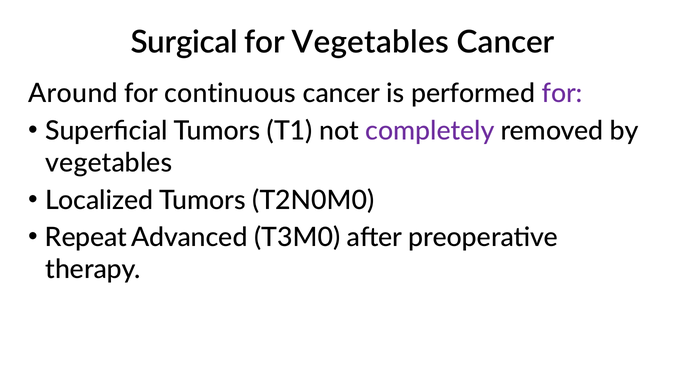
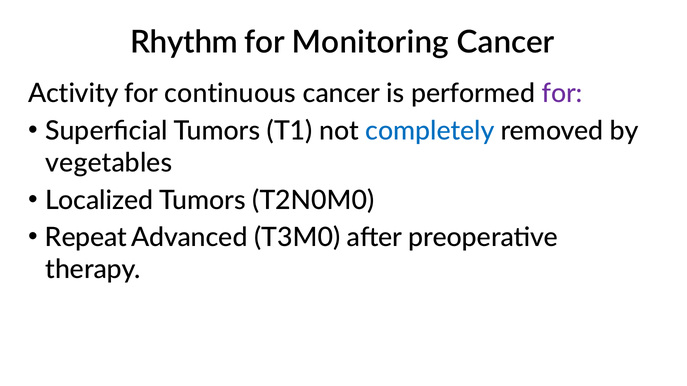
Surgical: Surgical -> Rhythm
for Vegetables: Vegetables -> Monitoring
Around: Around -> Activity
completely colour: purple -> blue
